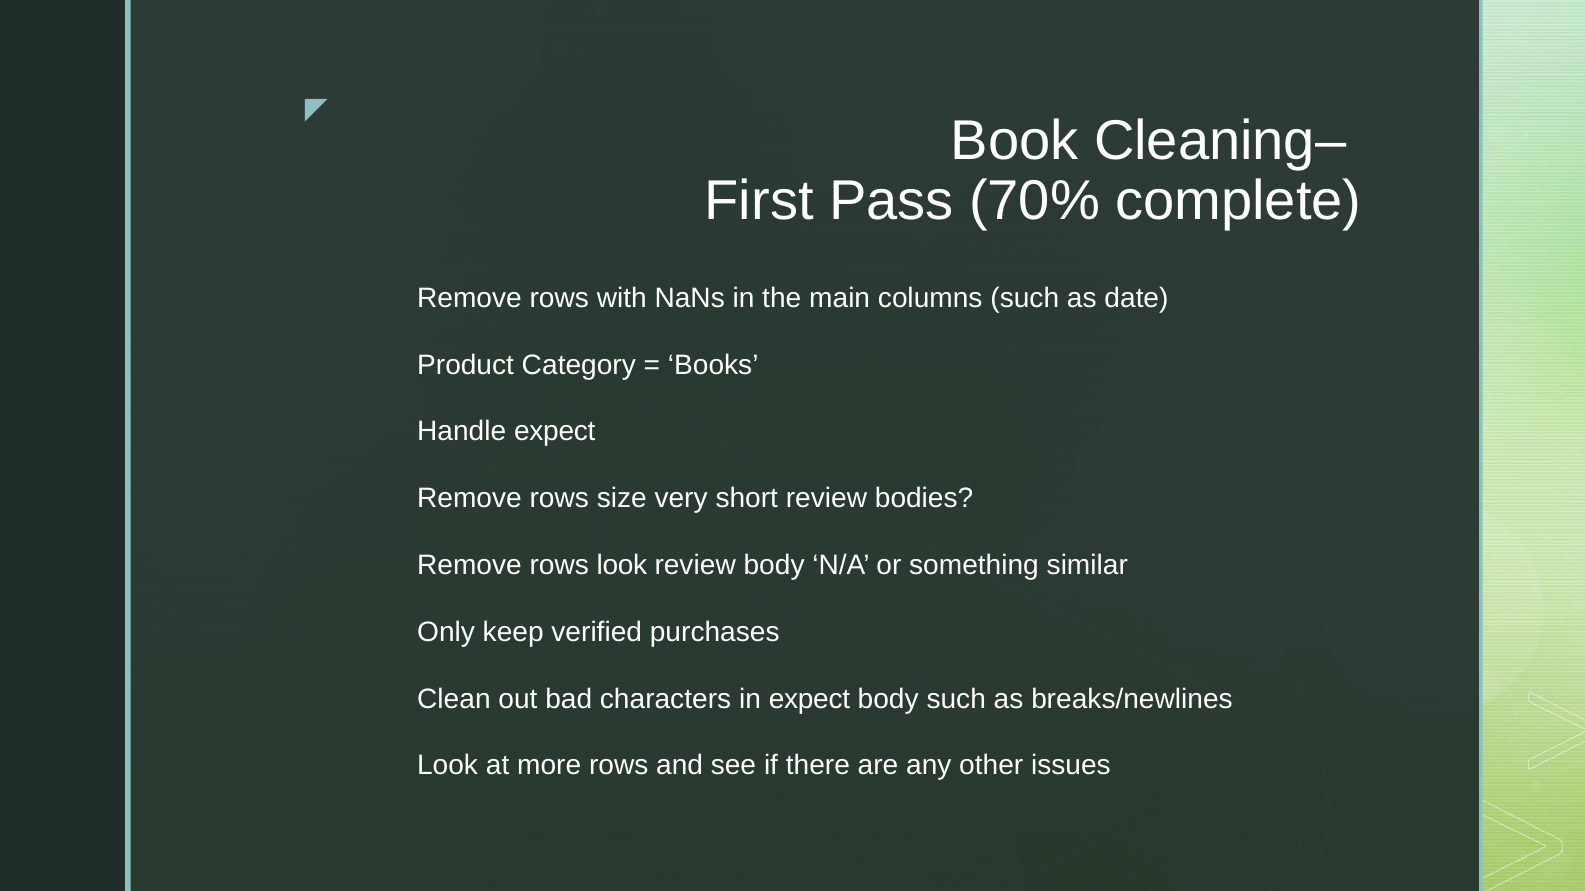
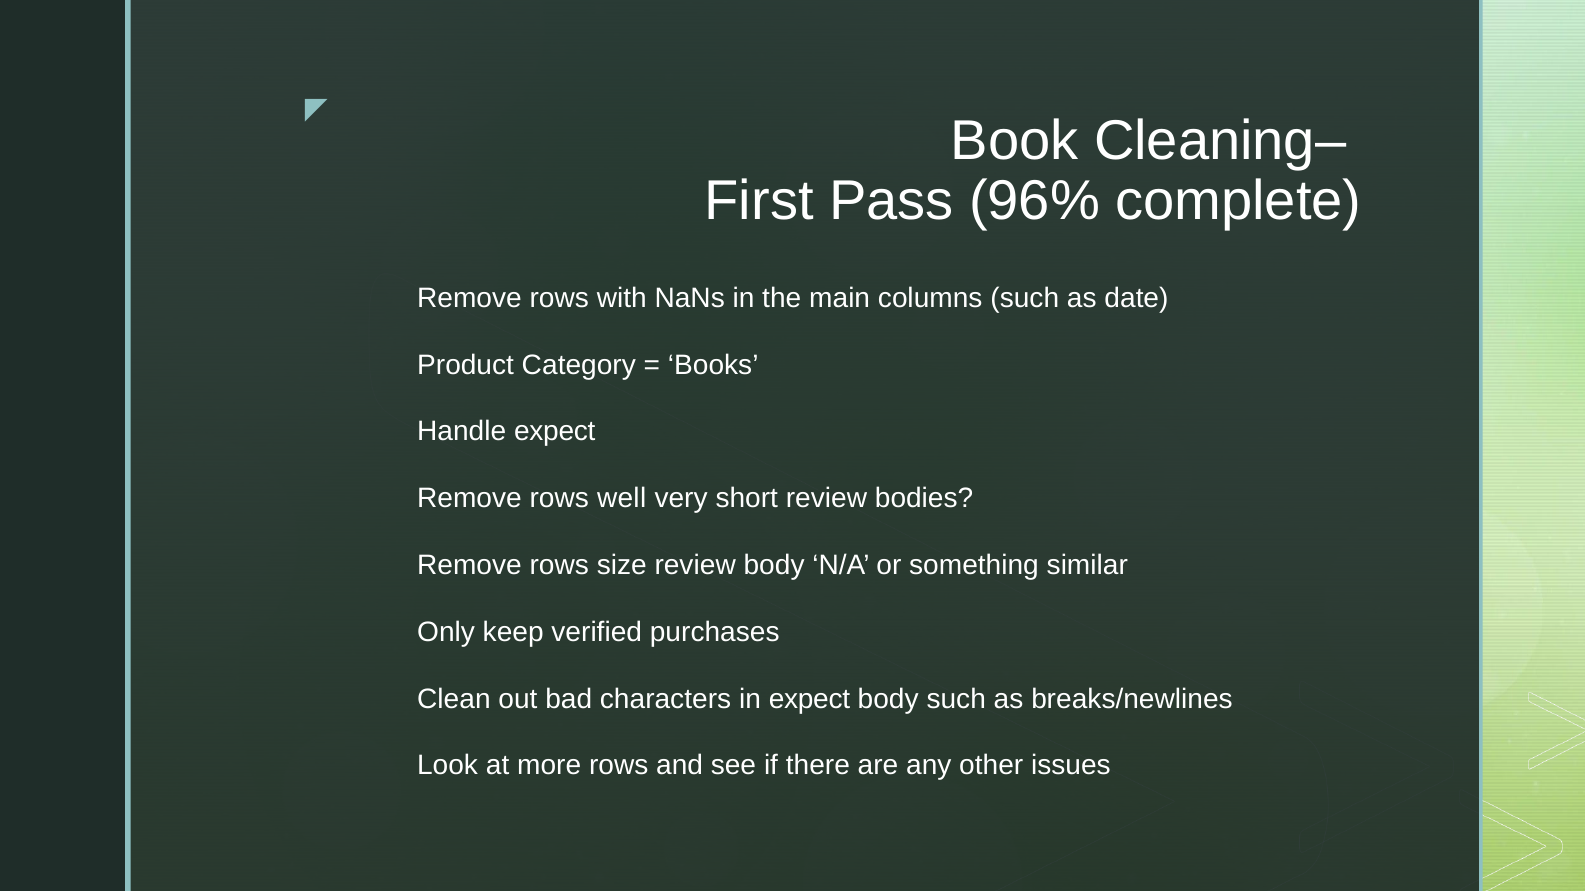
70%: 70% -> 96%
size: size -> well
rows look: look -> size
